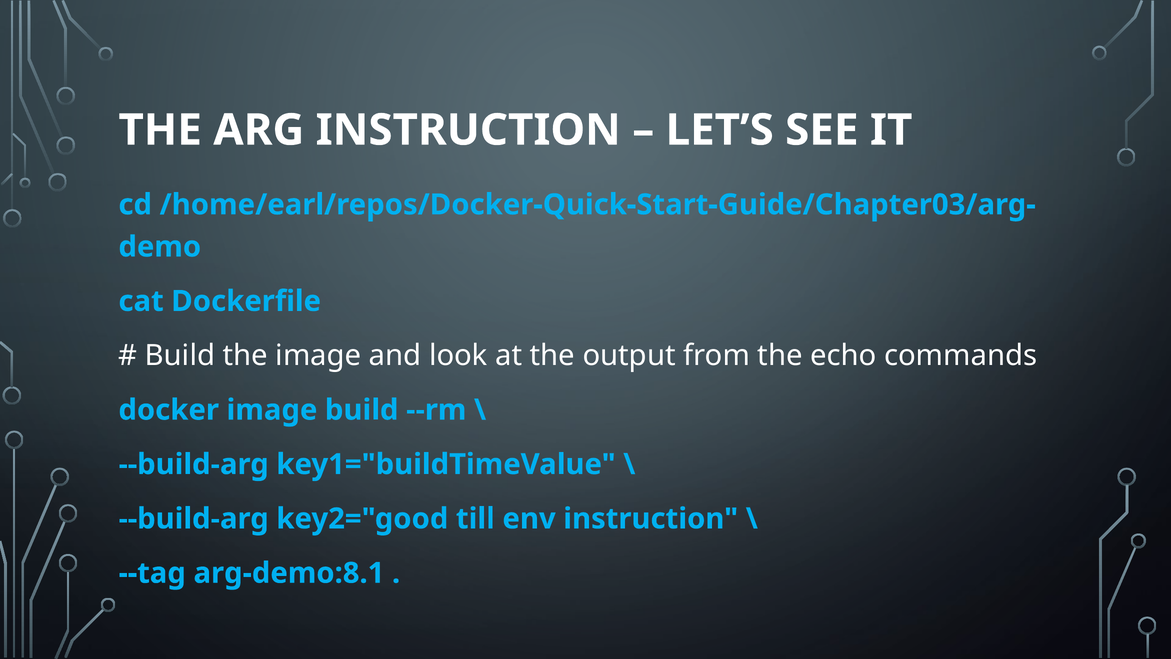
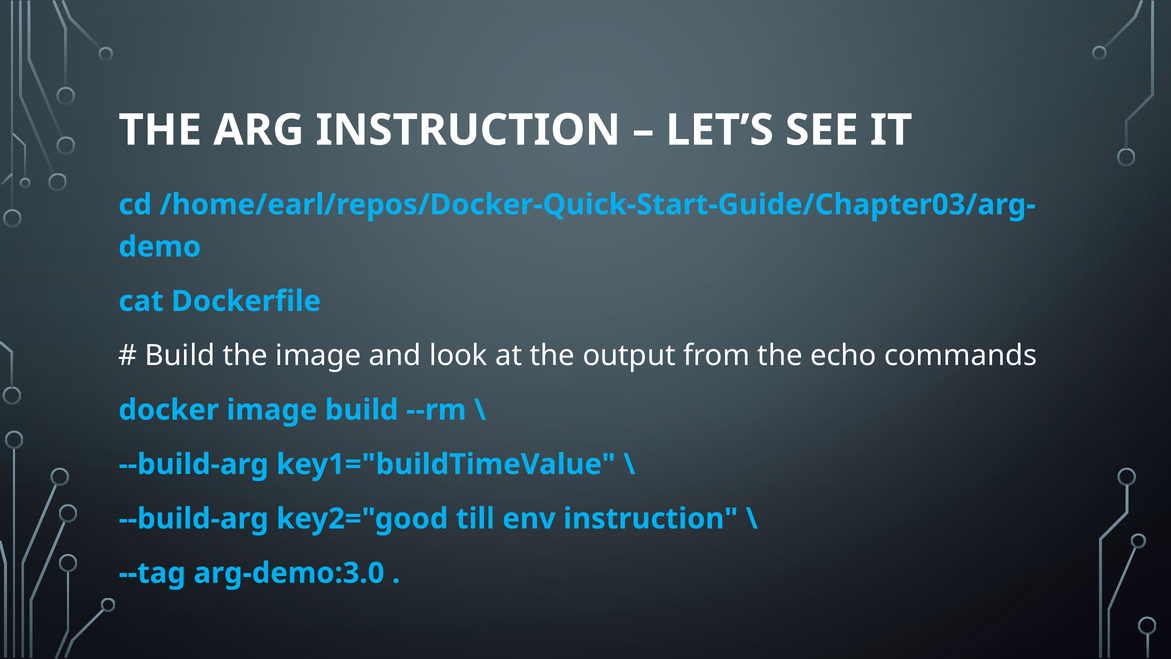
arg-demo:8.1: arg-demo:8.1 -> arg-demo:3.0
